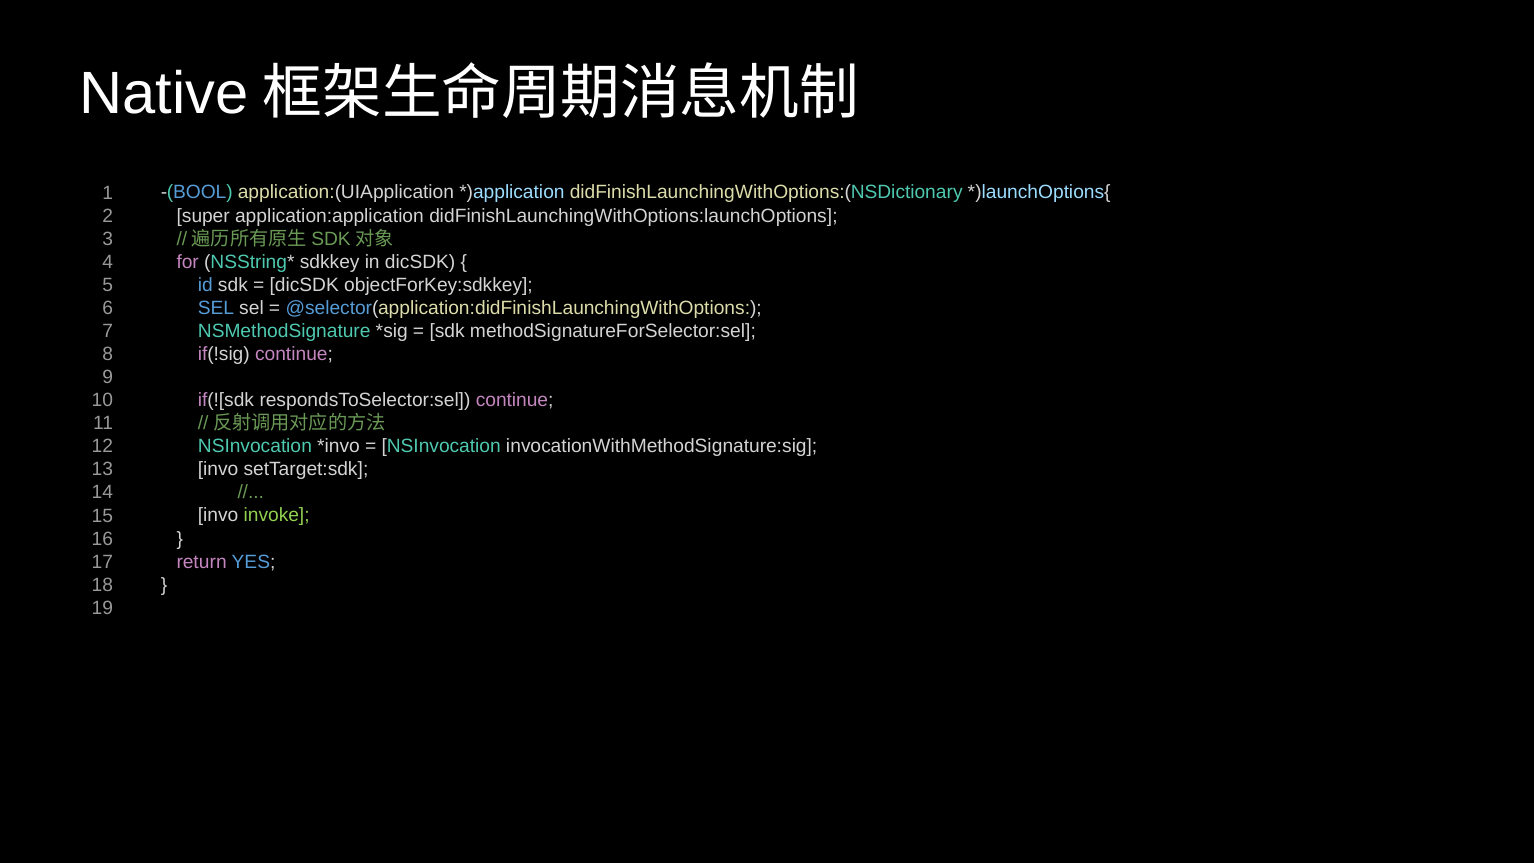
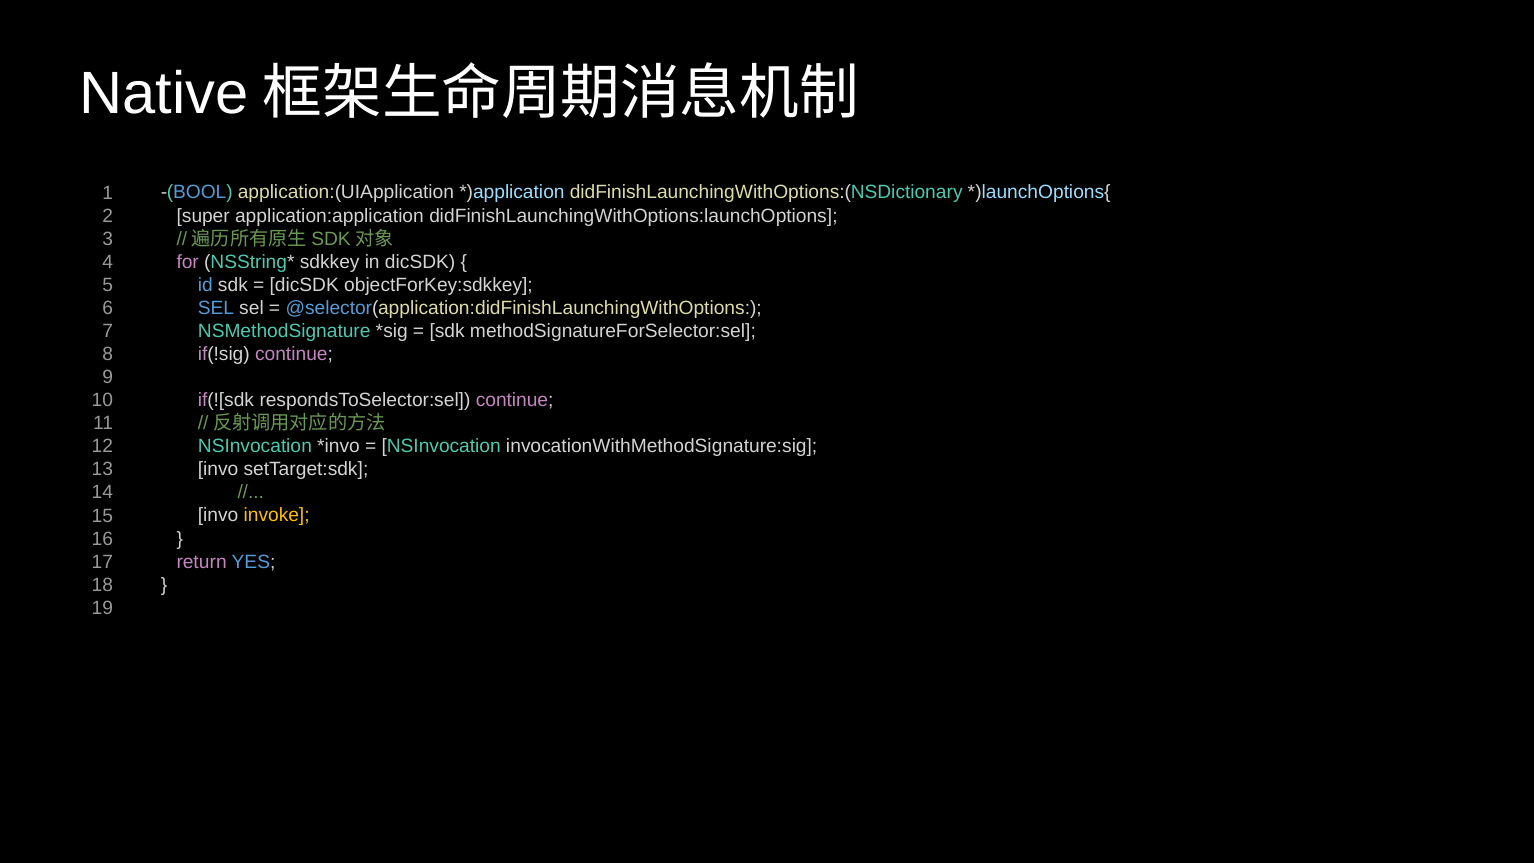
invoke colour: light green -> yellow
